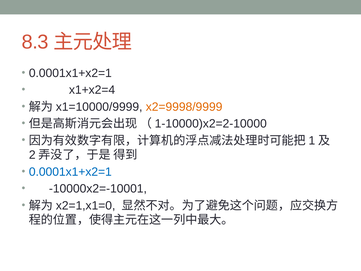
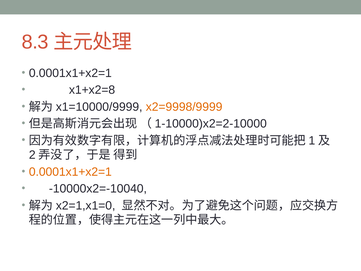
x1+x2=4: x1+x2=4 -> x1+x2=8
0.0001x1+x2=1 at (70, 172) colour: blue -> orange
-10000x2=-10001: -10000x2=-10001 -> -10000x2=-10040
